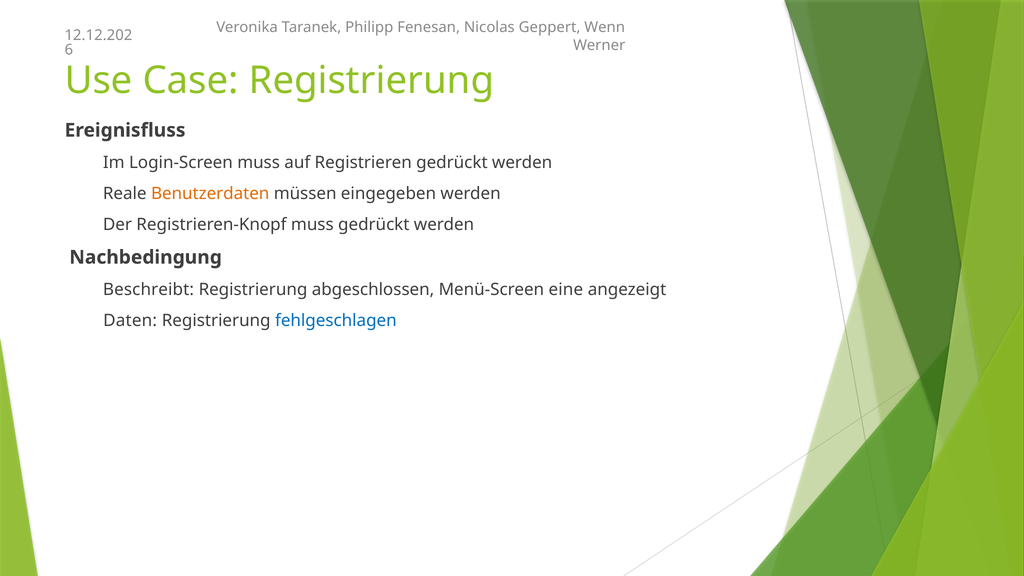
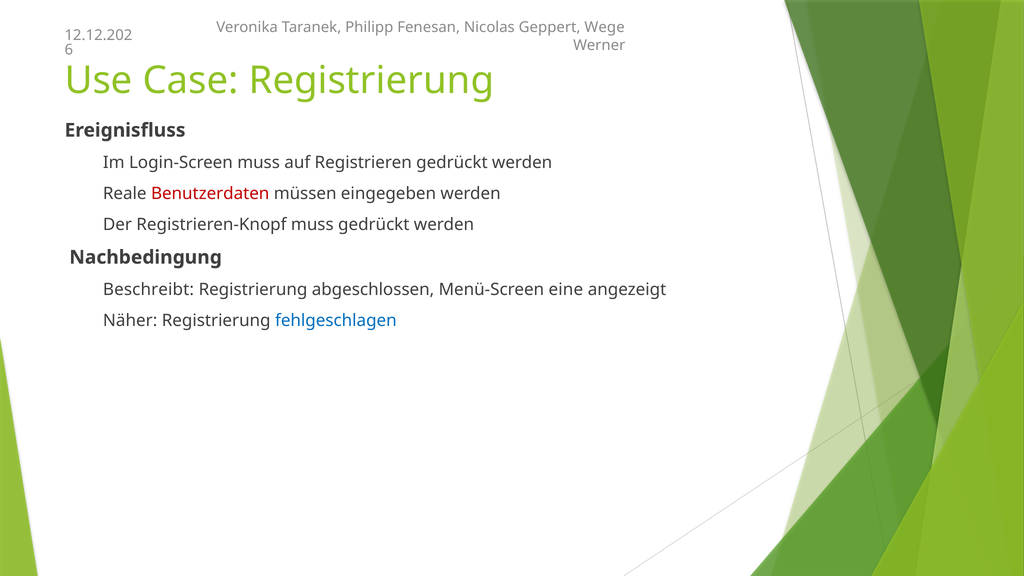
Wenn: Wenn -> Wege
Benutzerdaten colour: orange -> red
Daten: Daten -> Näher
